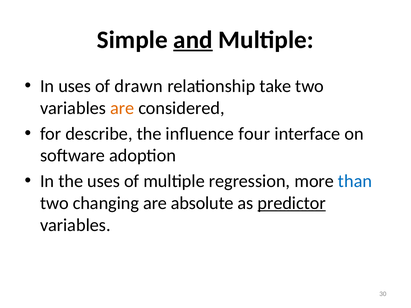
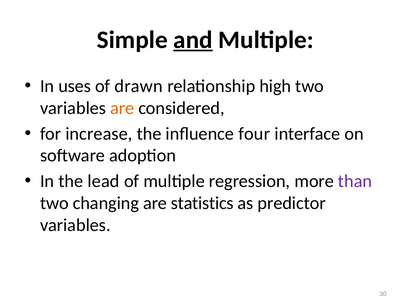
take: take -> high
describe: describe -> increase
the uses: uses -> lead
than colour: blue -> purple
absolute: absolute -> statistics
predictor underline: present -> none
